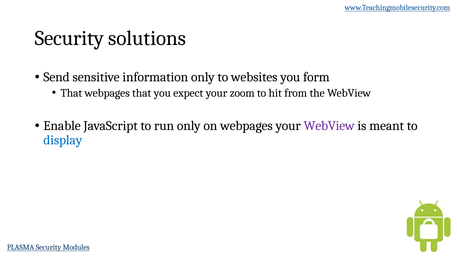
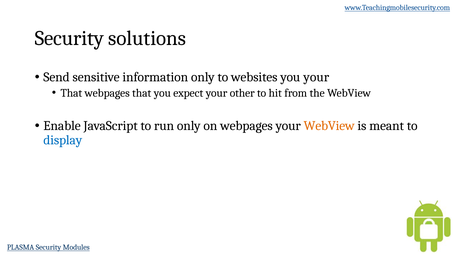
you form: form -> your
zoom: zoom -> other
WebView at (329, 126) colour: purple -> orange
